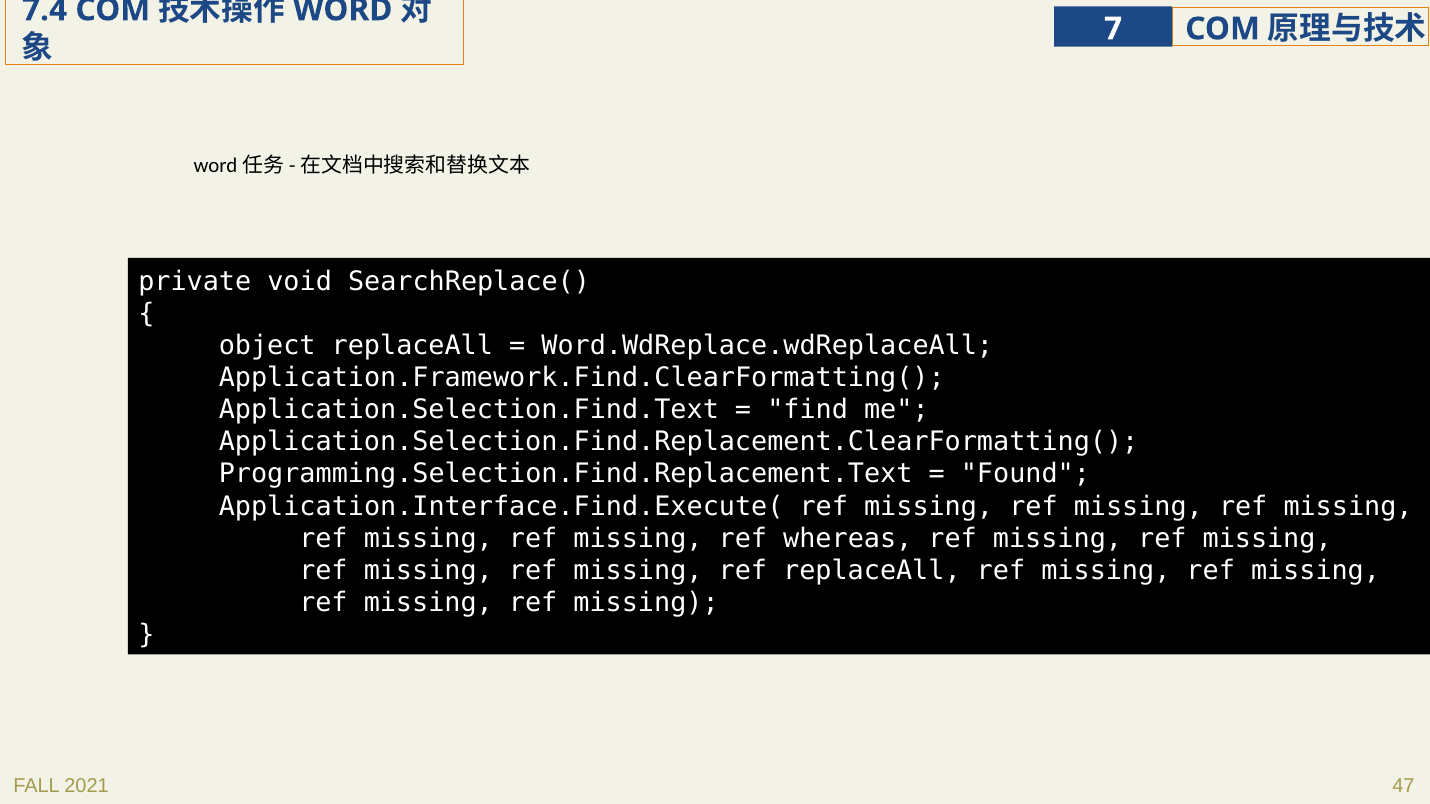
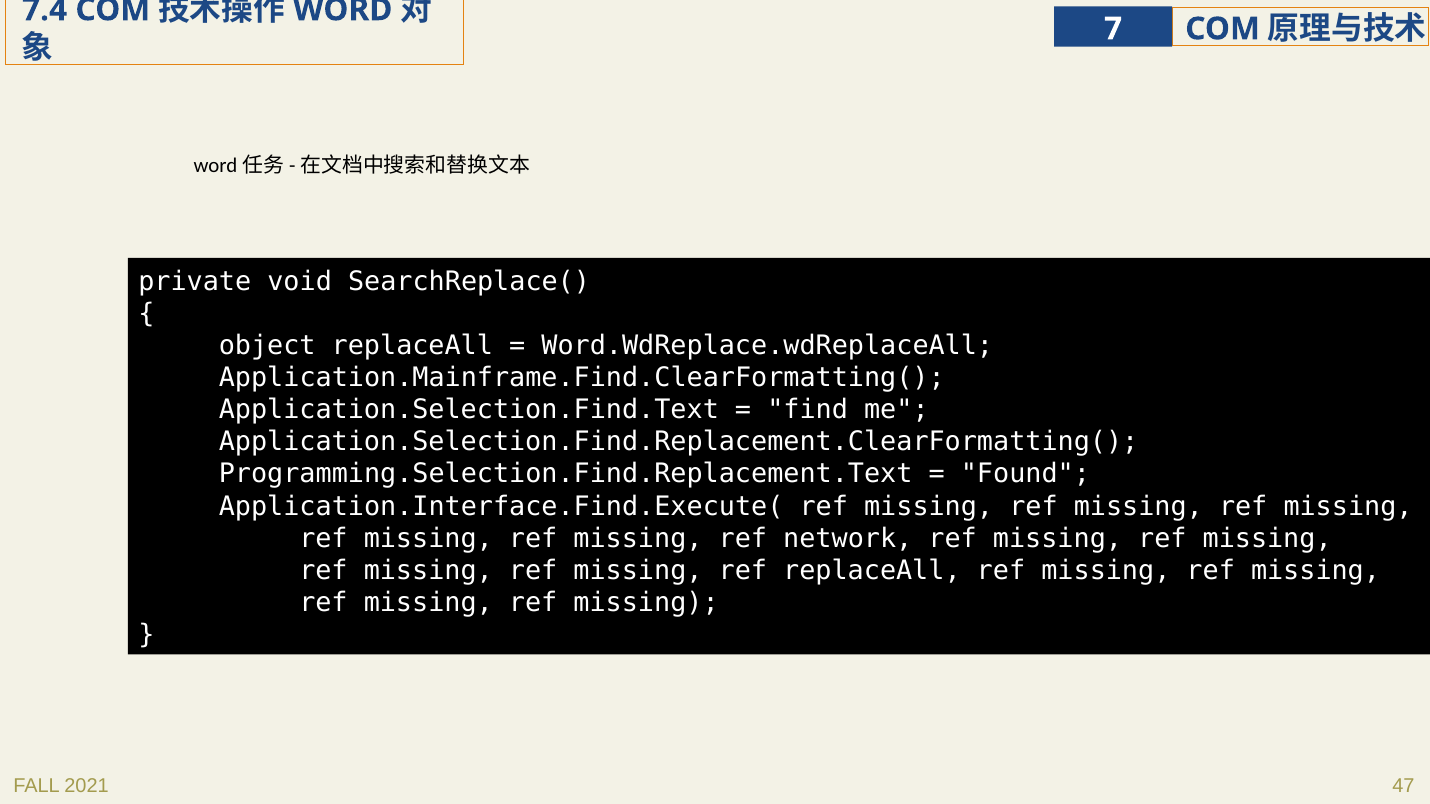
Application.Framework.Find.ClearFormatting(: Application.Framework.Find.ClearFormatting( -> Application.Mainframe.Find.ClearFormatting(
whereas: whereas -> network
